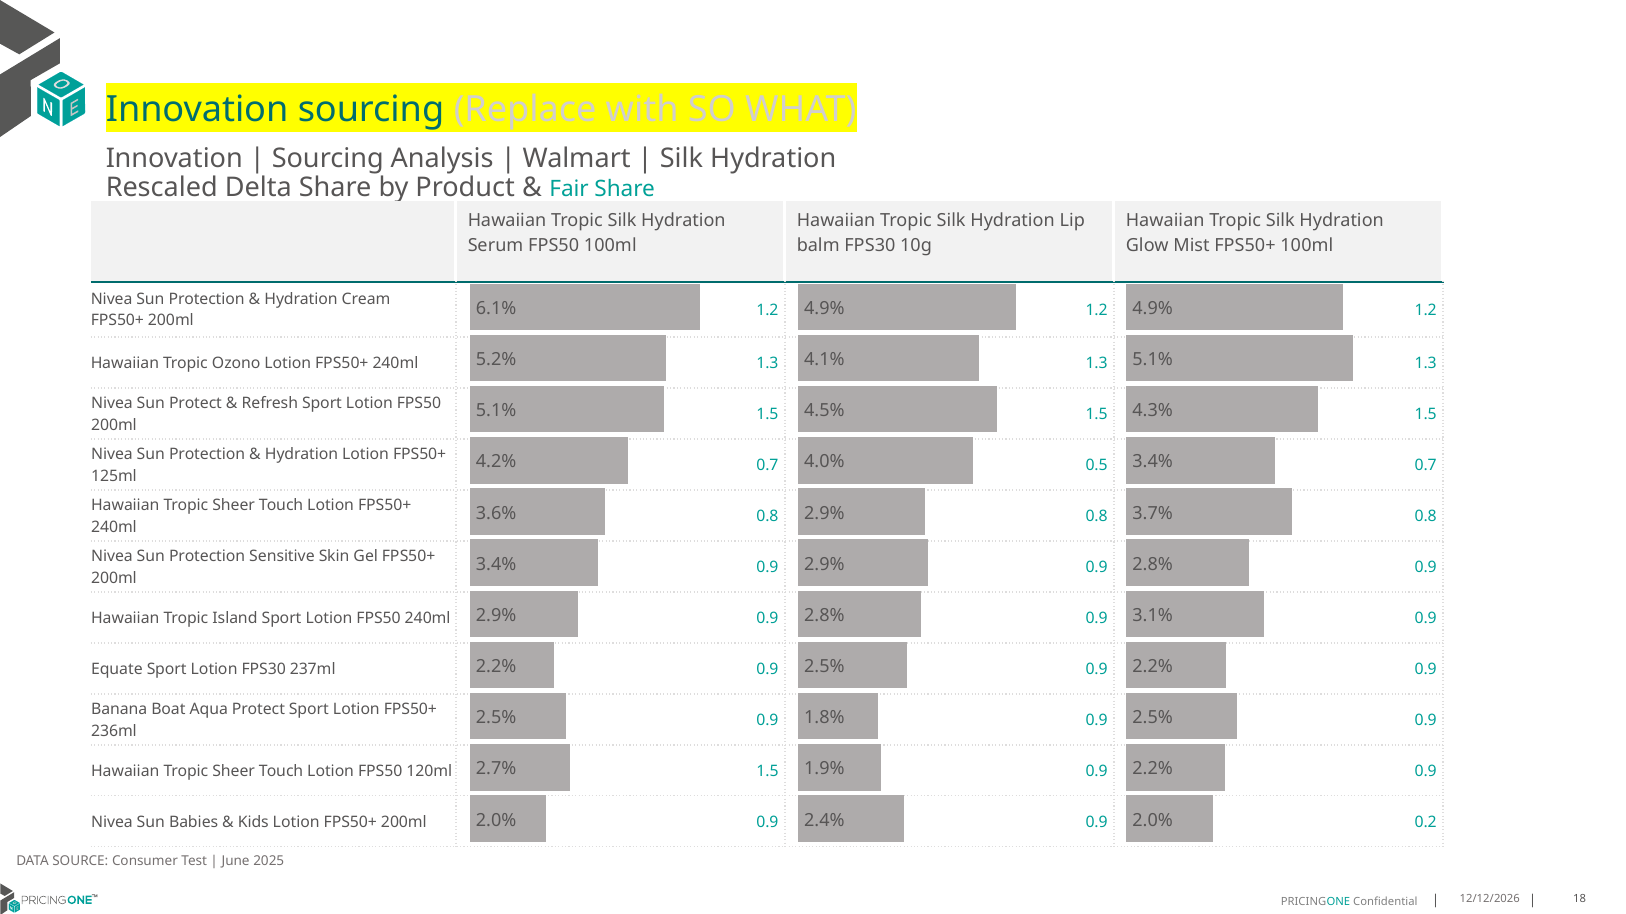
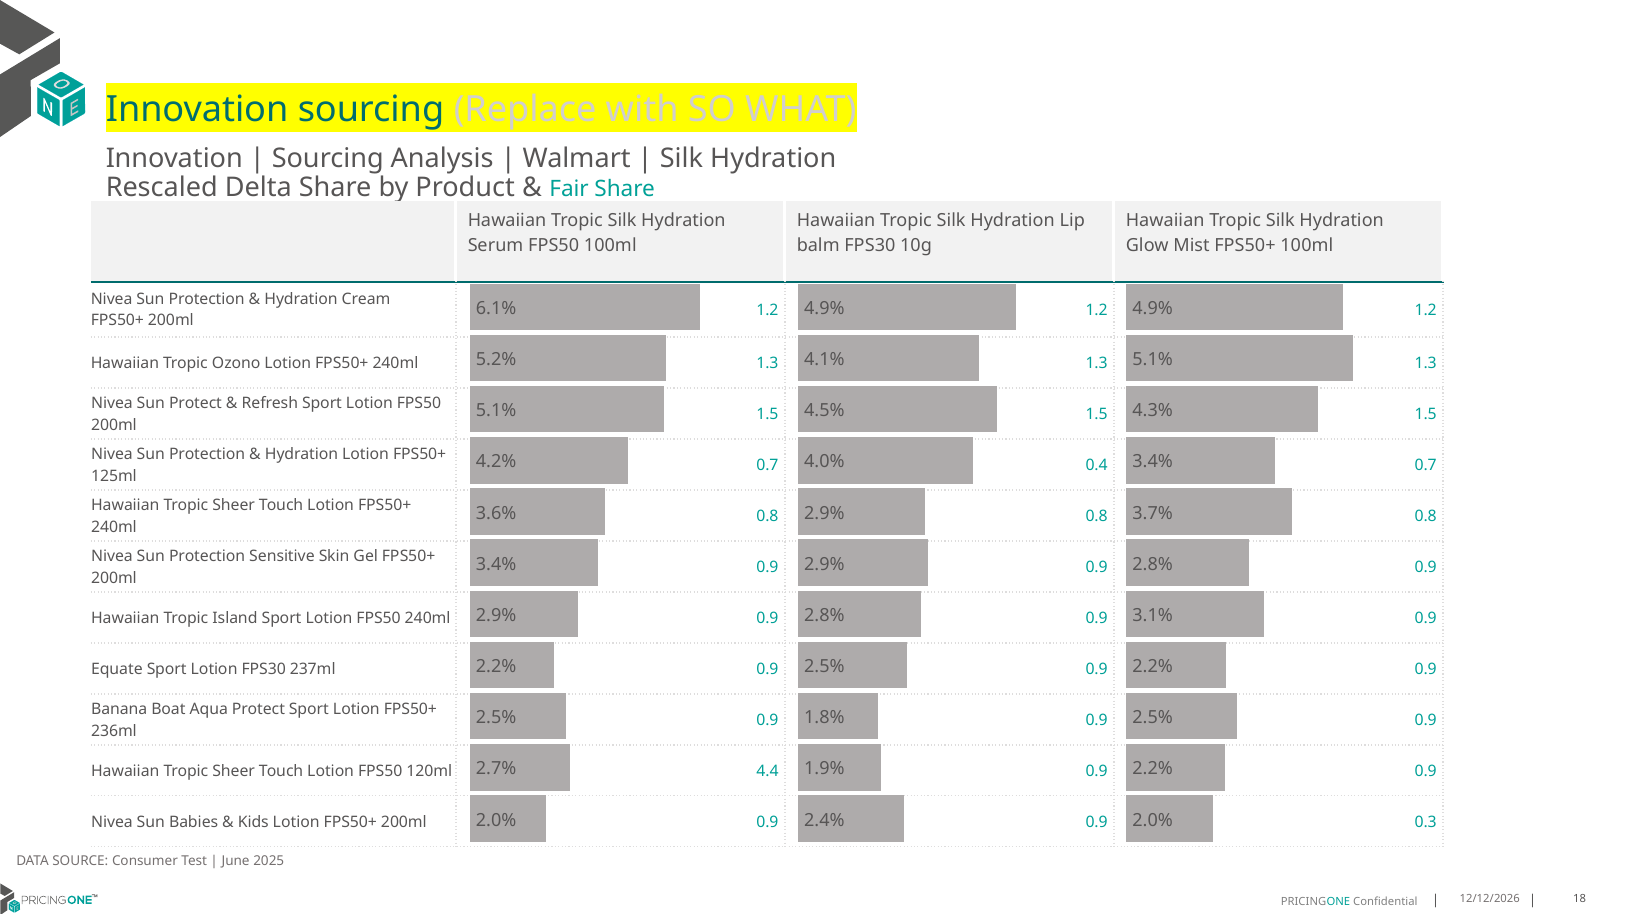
0.5: 0.5 -> 0.4
120ml 1.5: 1.5 -> 4.4
0.2: 0.2 -> 0.3
